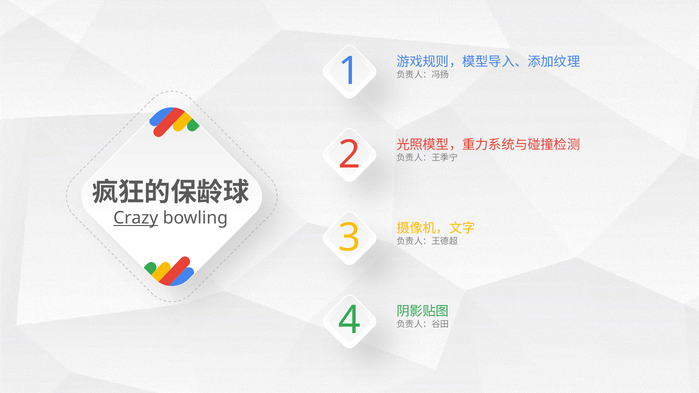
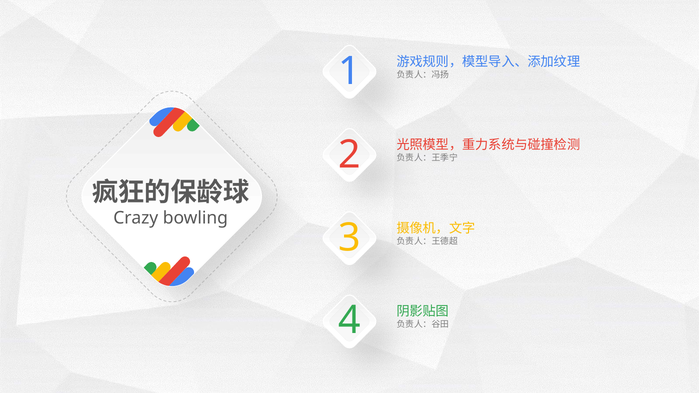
Crazy underline: present -> none
